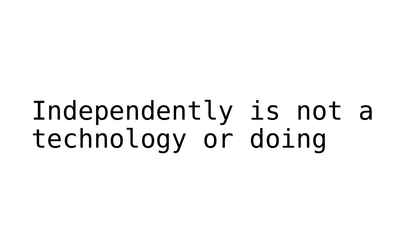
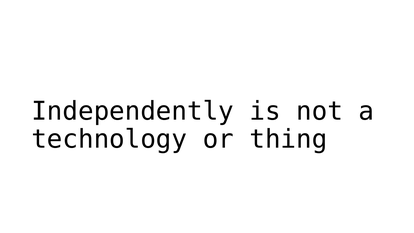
doing: doing -> thing
